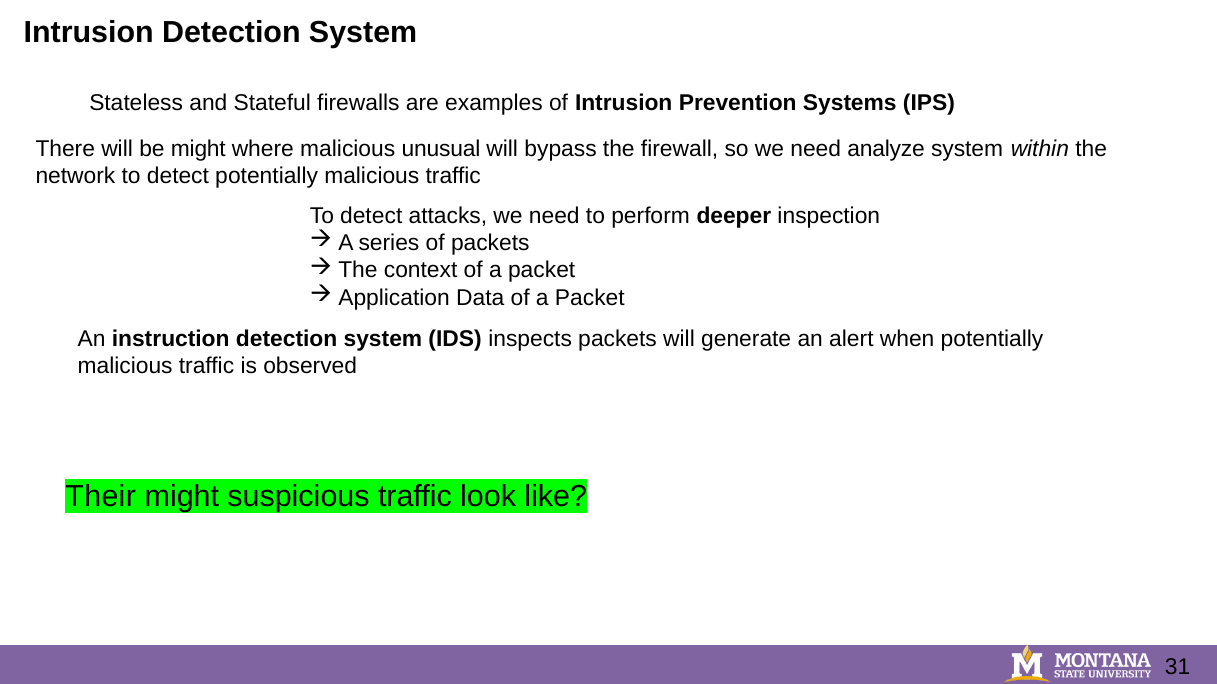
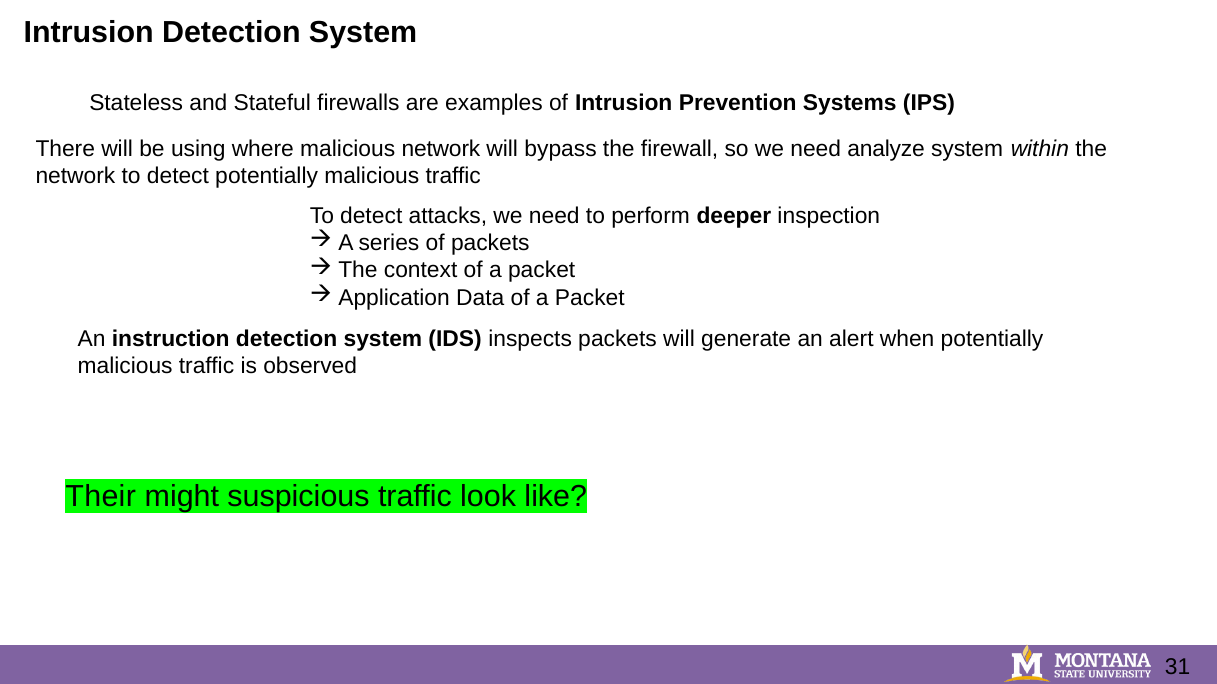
be might: might -> using
malicious unusual: unusual -> network
